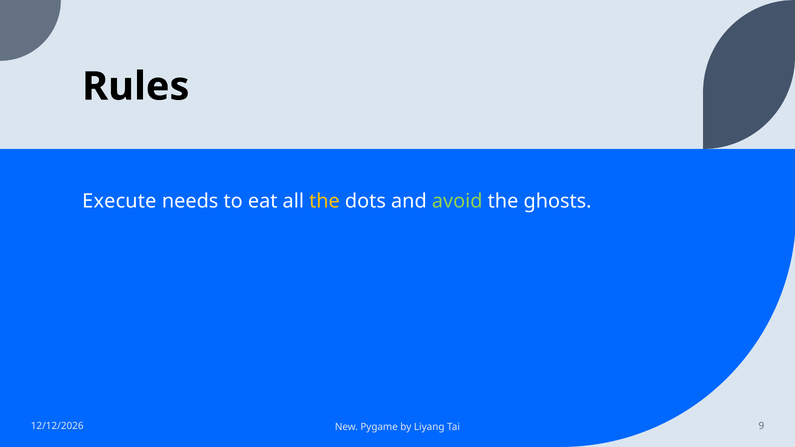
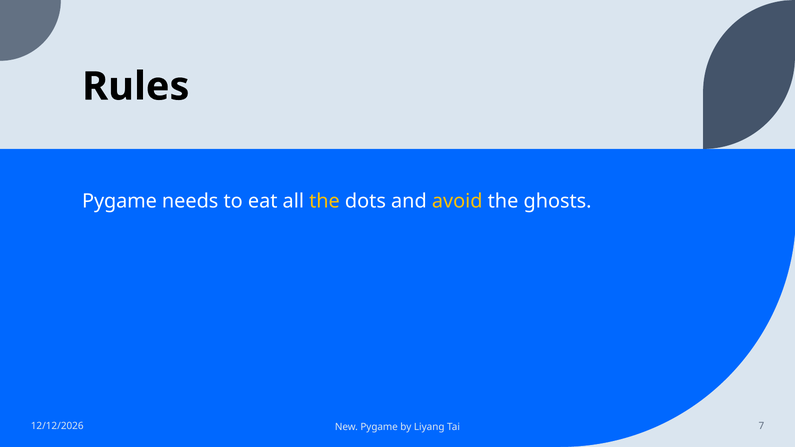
Execute at (119, 201): Execute -> Pygame
avoid colour: light green -> yellow
9: 9 -> 7
